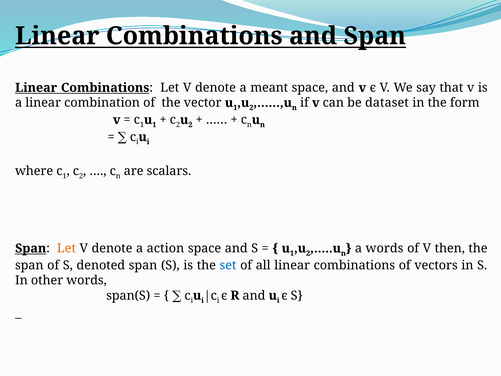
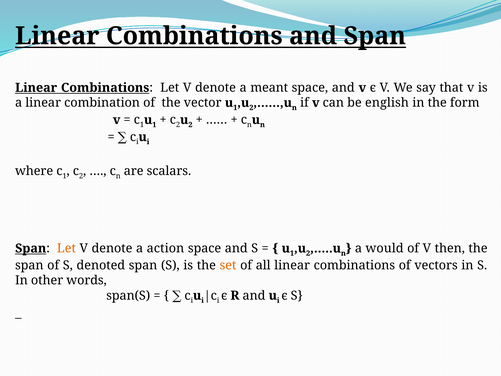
dataset: dataset -> english
a words: words -> would
set colour: blue -> orange
